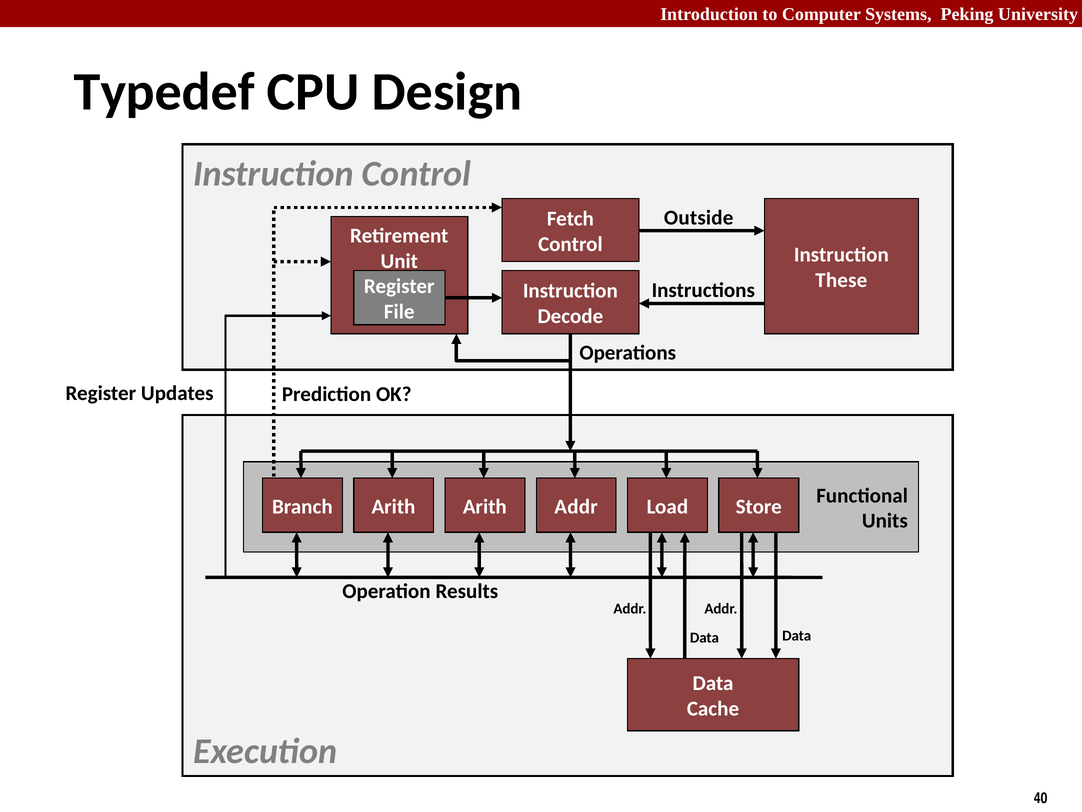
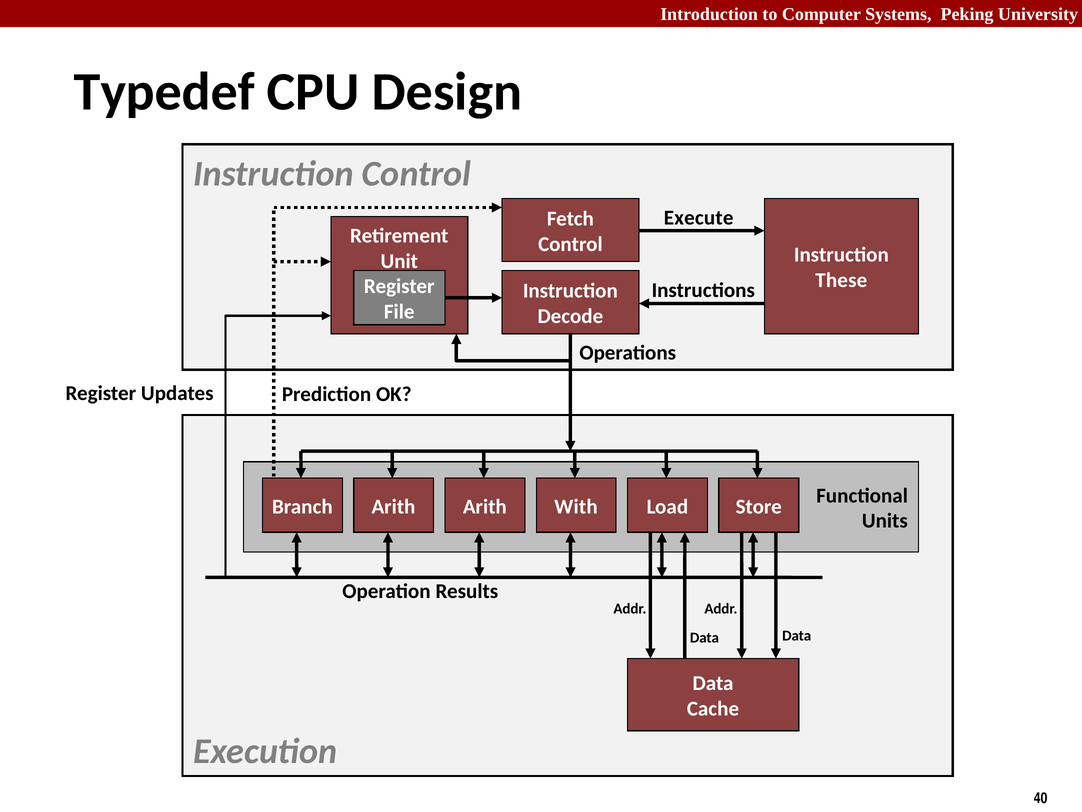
Outside: Outside -> Execute
Arith Addr: Addr -> With
